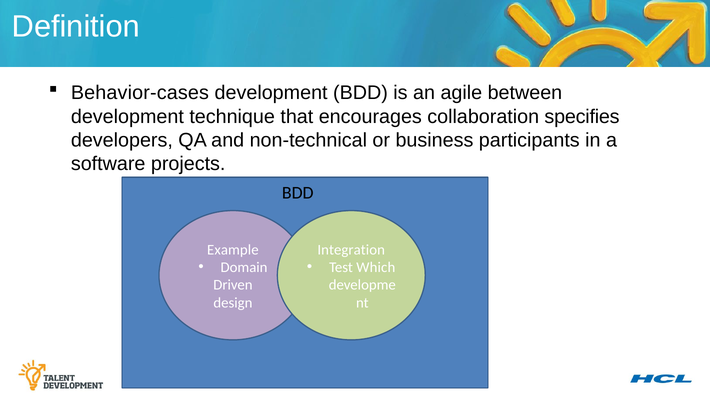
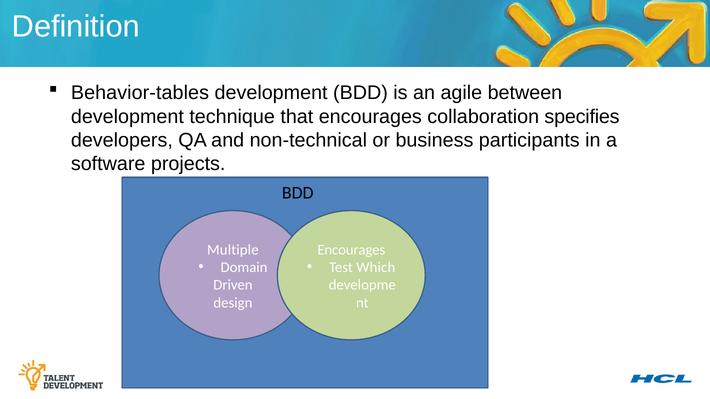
Behavior-cases: Behavior-cases -> Behavior-tables
Example: Example -> Multiple
Integration at (351, 250): Integration -> Encourages
